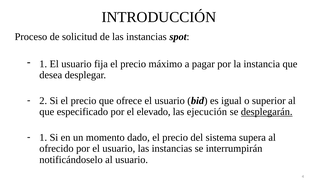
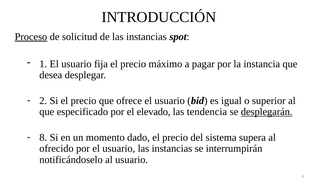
Proceso underline: none -> present
ejecución: ejecución -> tendencia
1 at (43, 137): 1 -> 8
